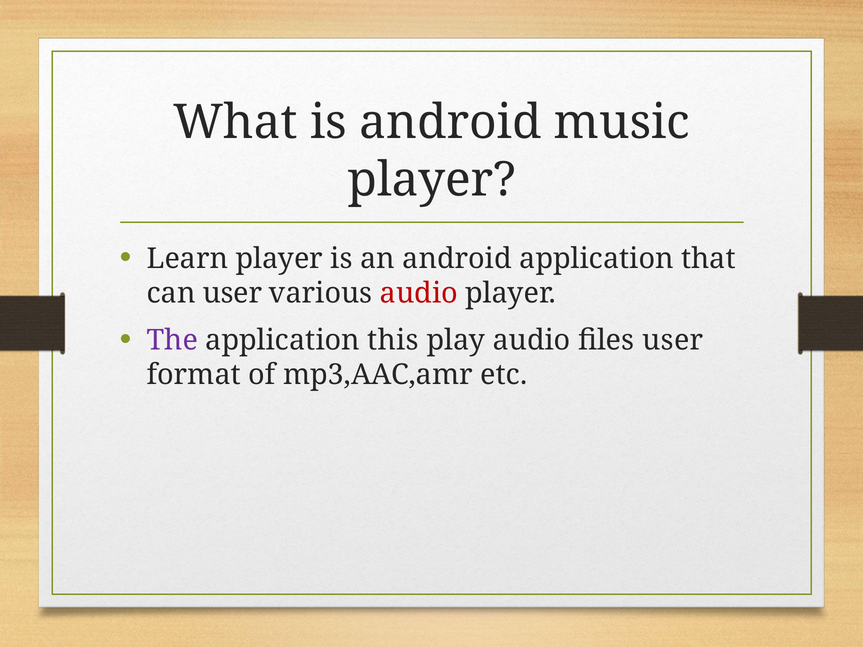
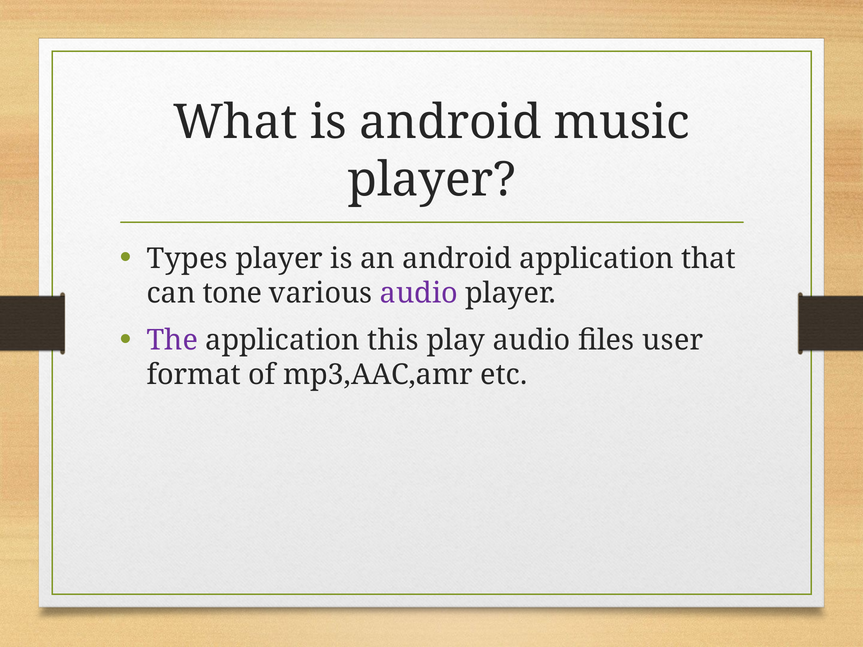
Learn: Learn -> Types
can user: user -> tone
audio at (419, 293) colour: red -> purple
